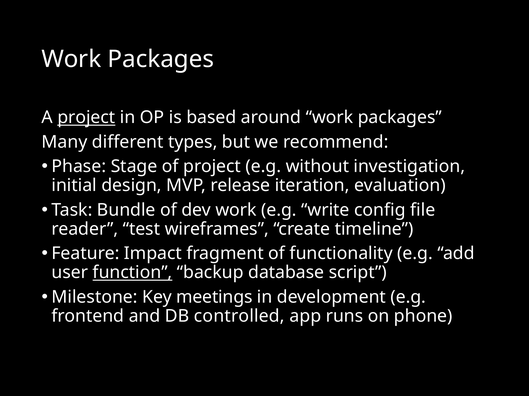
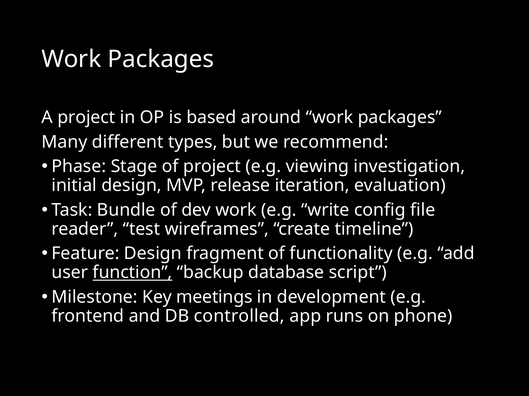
project at (86, 118) underline: present -> none
without: without -> viewing
Feature Impact: Impact -> Design
